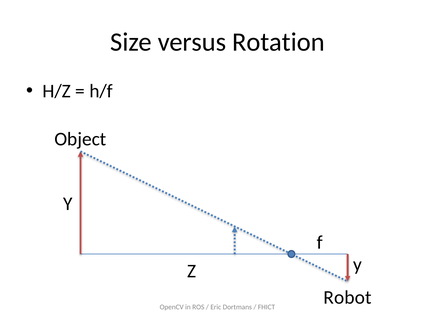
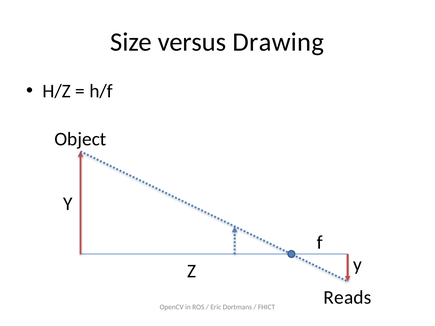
Rotation: Rotation -> Drawing
Robot: Robot -> Reads
